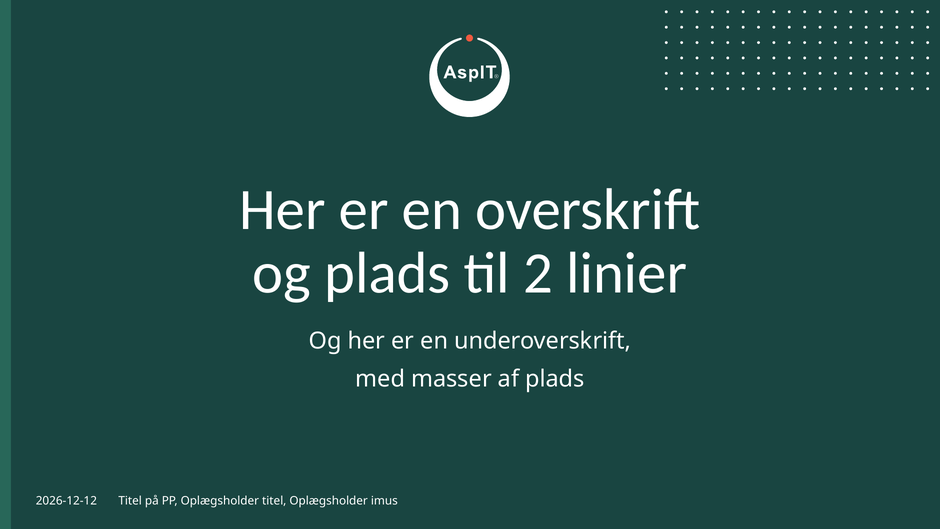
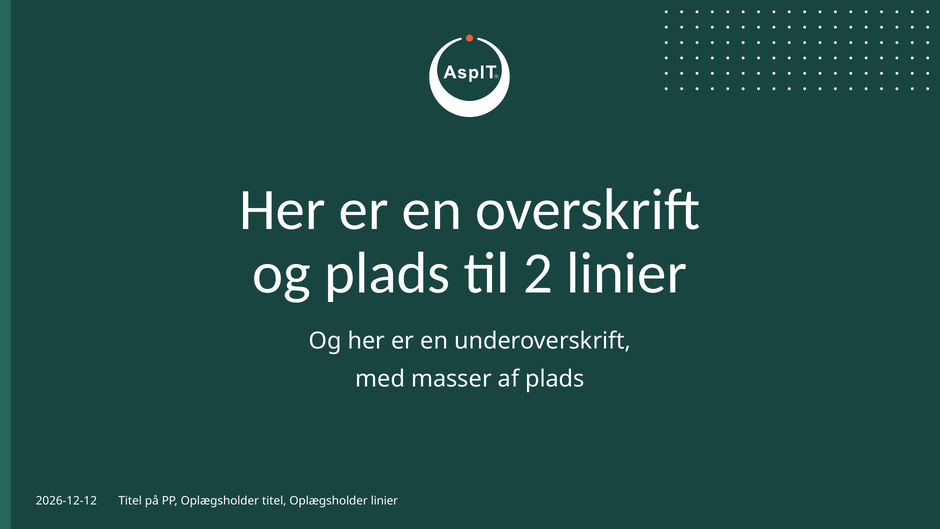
Oplægsholder imus: imus -> linier
